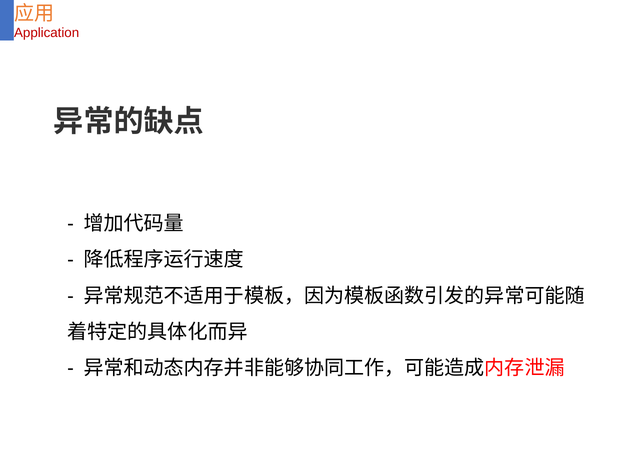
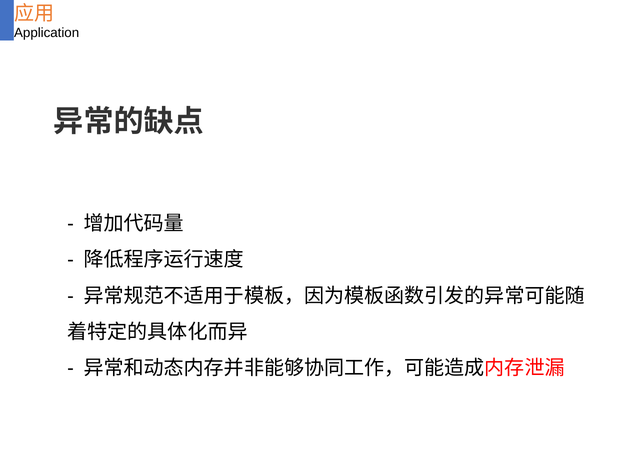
Application colour: red -> black
